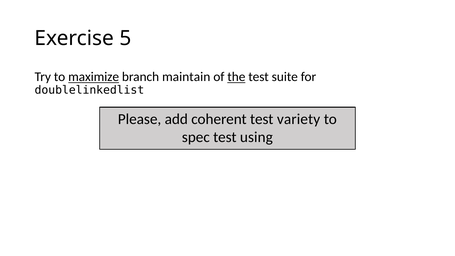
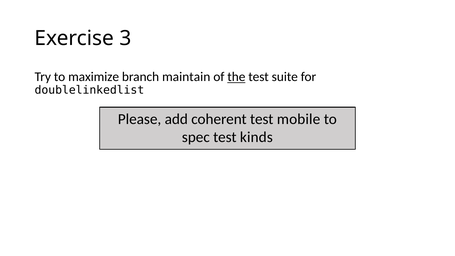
5: 5 -> 3
maximize underline: present -> none
variety: variety -> mobile
using: using -> kinds
